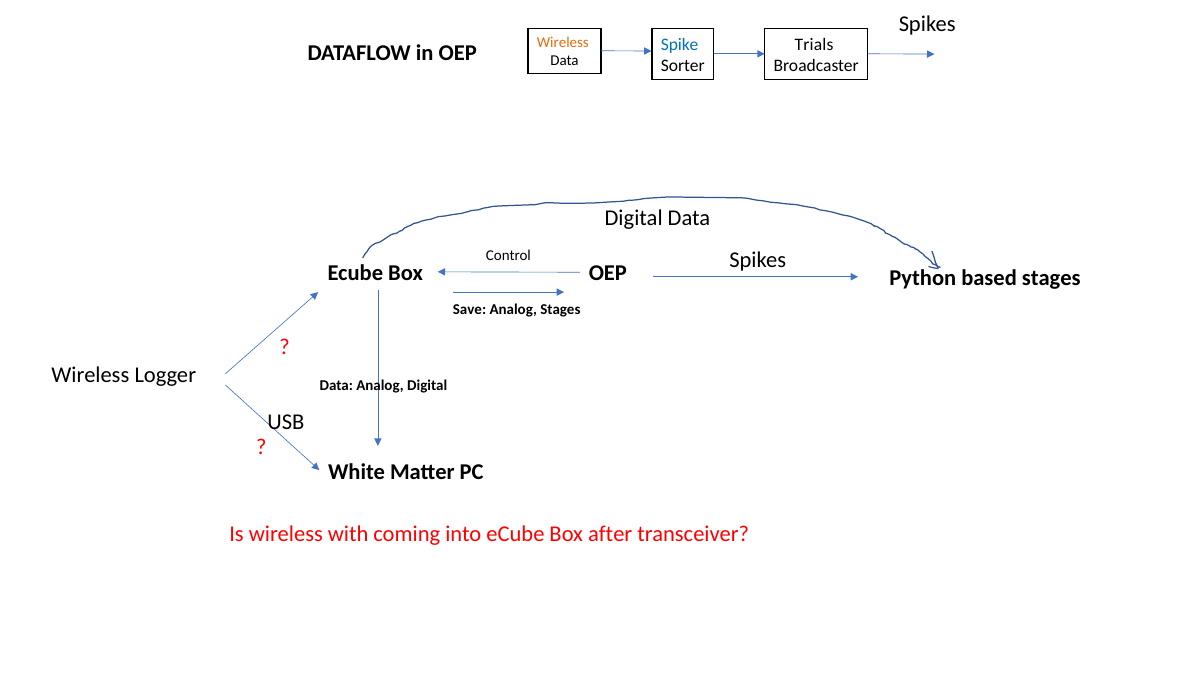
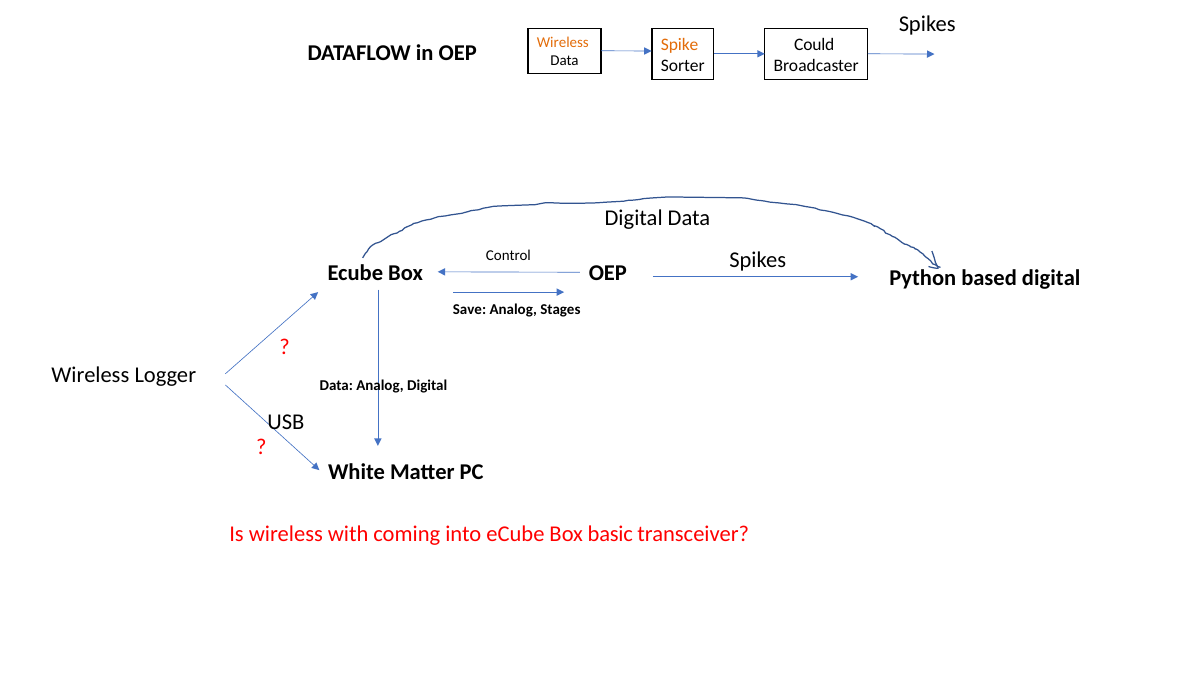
Spike colour: blue -> orange
Trials: Trials -> Could
based stages: stages -> digital
after: after -> basic
